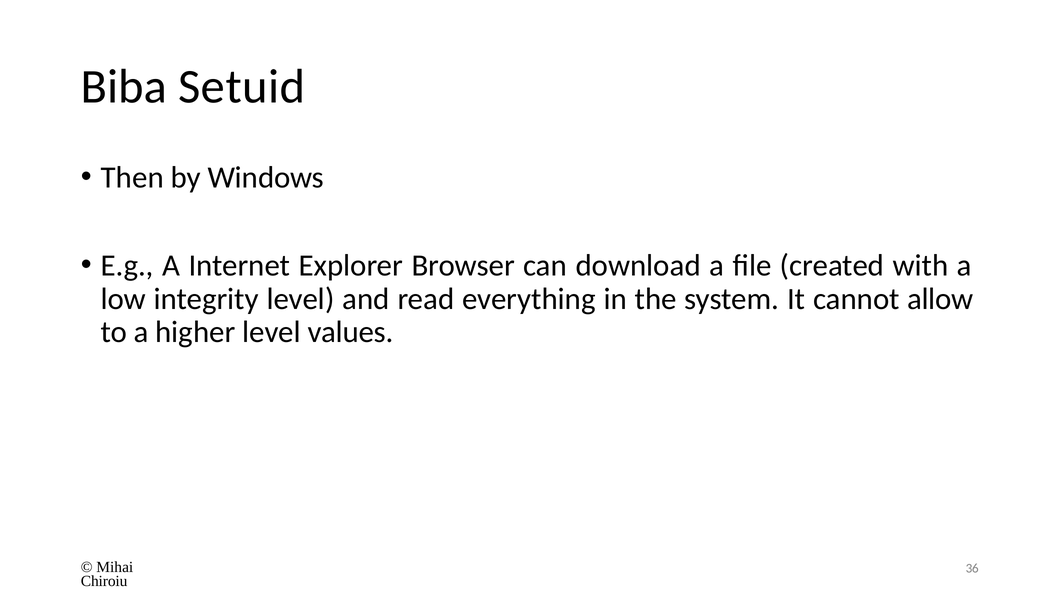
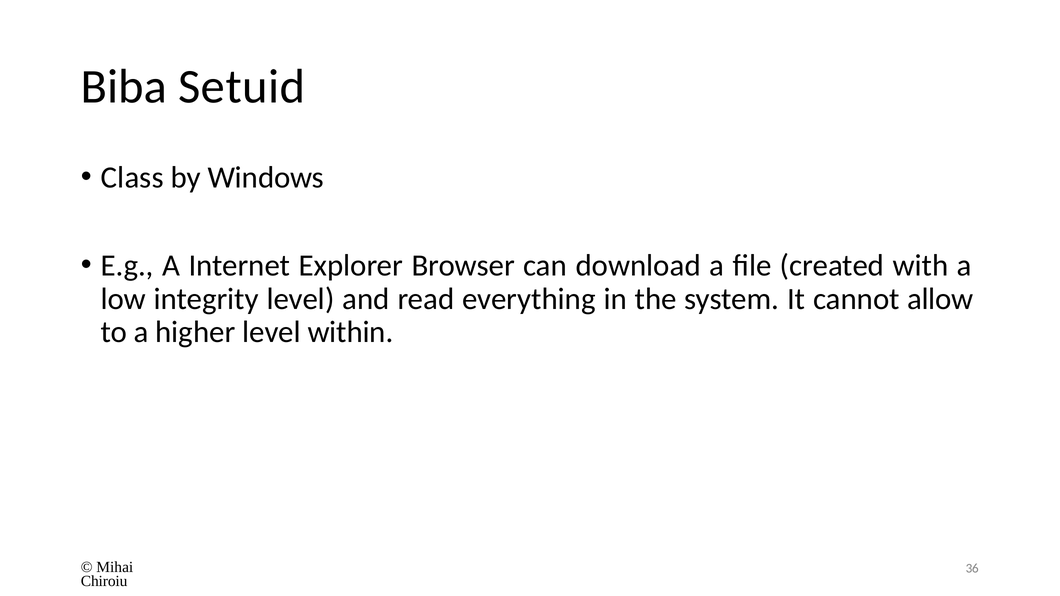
Then: Then -> Class
values: values -> within
